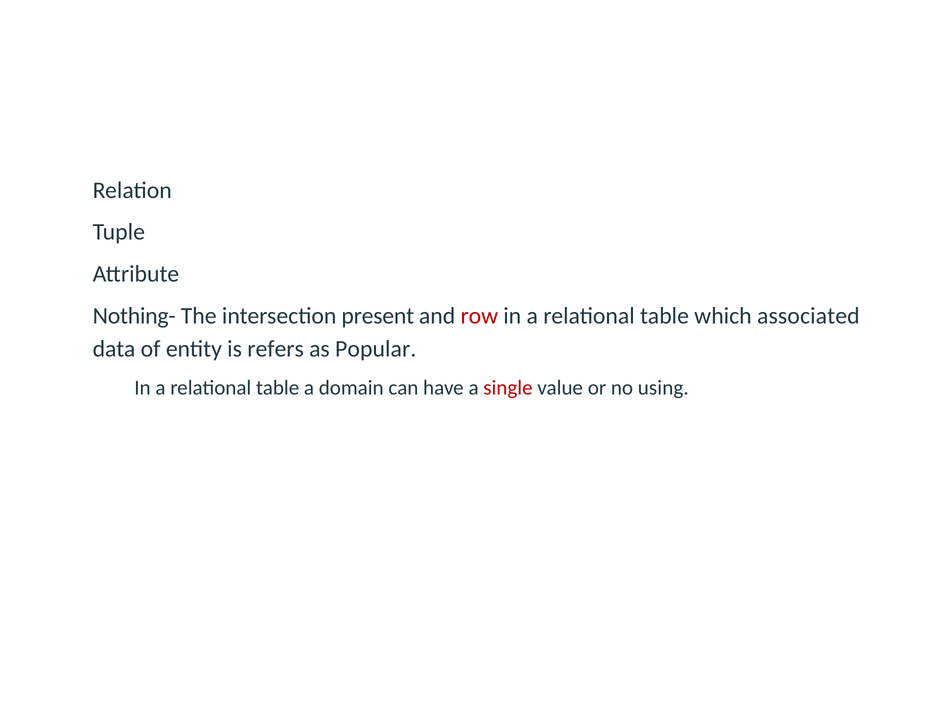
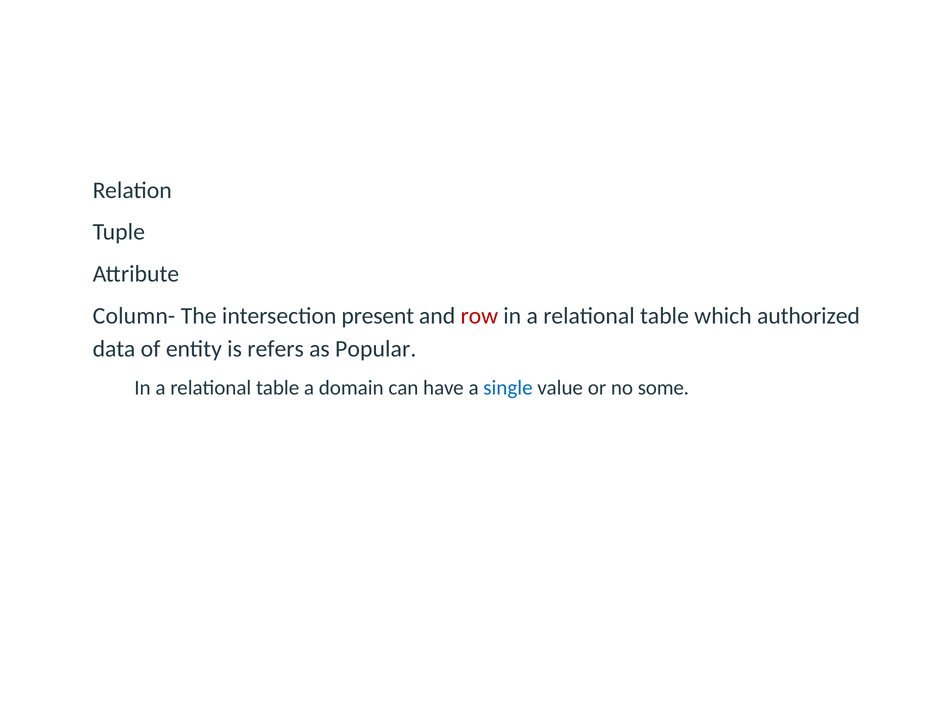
Nothing-: Nothing- -> Column-
associated: associated -> authorized
single colour: red -> blue
using: using -> some
